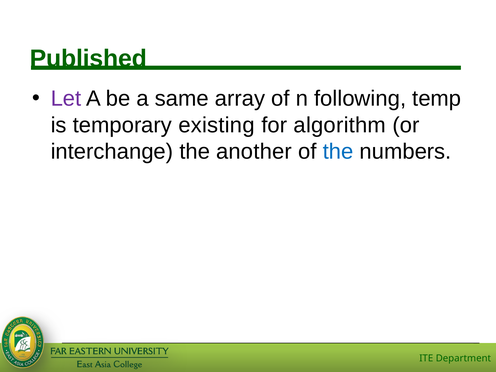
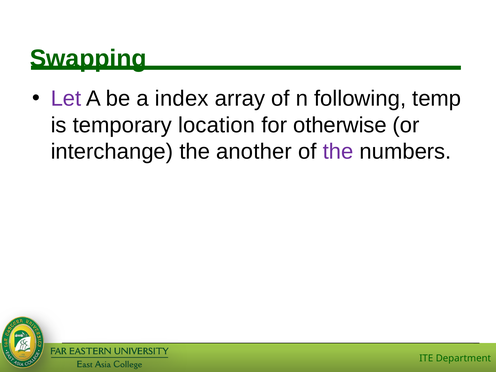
Published: Published -> Swapping
same: same -> index
existing: existing -> location
algorithm: algorithm -> otherwise
the at (338, 152) colour: blue -> purple
